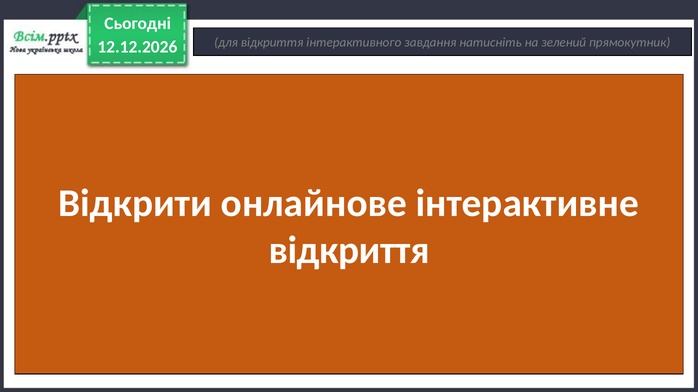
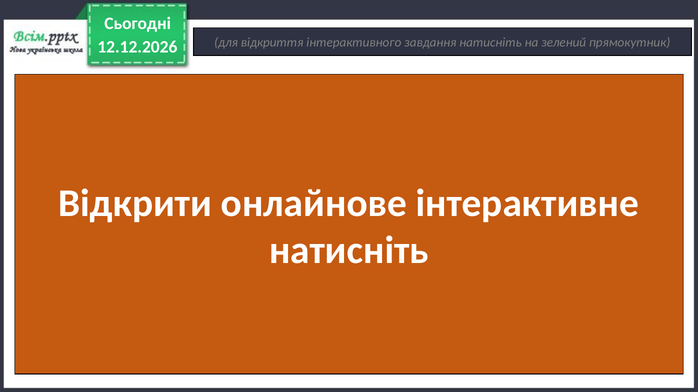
відкриття at (349, 251): відкриття -> натисніть
